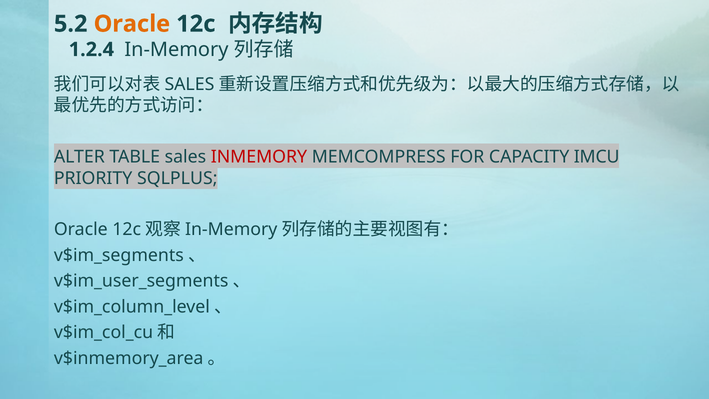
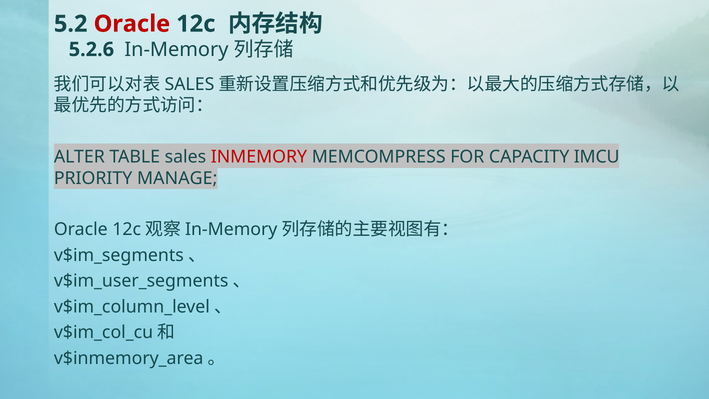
Oracle at (132, 24) colour: orange -> red
1.2.4: 1.2.4 -> 5.2.6
SQLPLUS: SQLPLUS -> MANAGE
